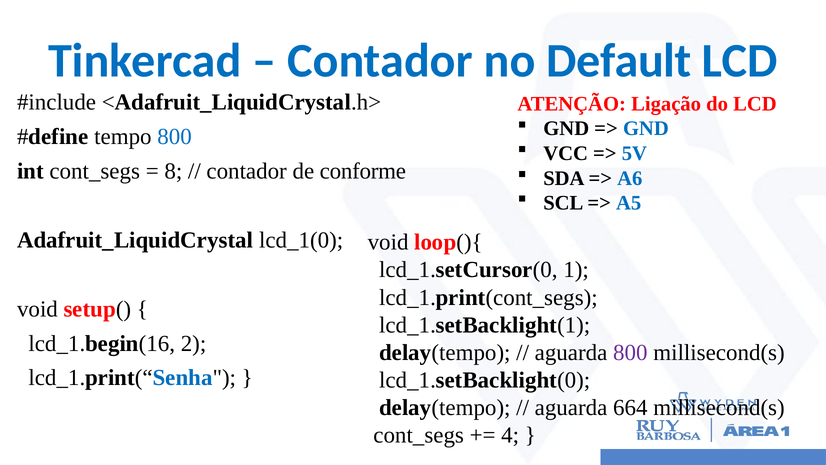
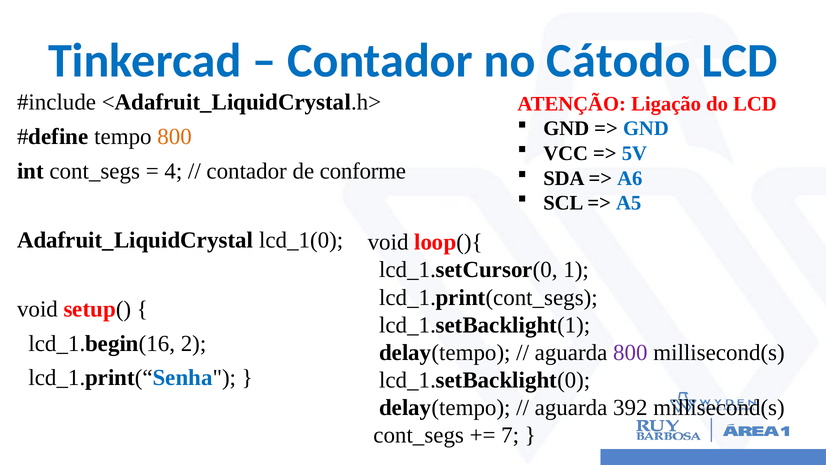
Default: Default -> Cátodo
800 at (175, 137) colour: blue -> orange
8: 8 -> 4
664: 664 -> 392
4: 4 -> 7
